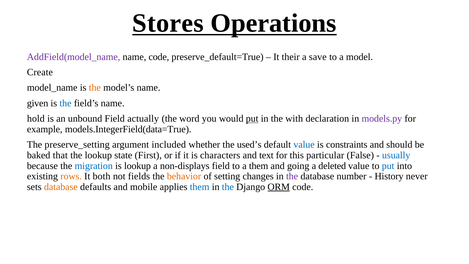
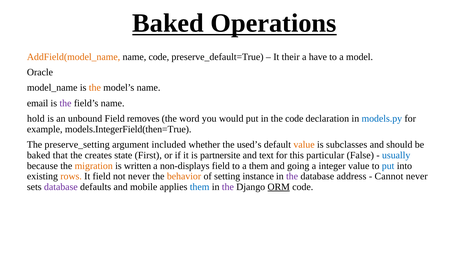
Stores at (168, 23): Stores -> Baked
AddField(model_name colour: purple -> orange
save: save -> have
Create: Create -> Oracle
given: given -> email
the at (65, 103) colour: blue -> purple
actually: actually -> removes
put at (252, 119) underline: present -> none
the with: with -> code
models.py colour: purple -> blue
models.IntegerField(data=True: models.IntegerField(data=True -> models.IntegerField(then=True
value at (304, 145) colour: blue -> orange
constraints: constraints -> subclasses
the lookup: lookup -> creates
characters: characters -> partnersite
migration colour: blue -> orange
is lookup: lookup -> written
deleted: deleted -> integer
It both: both -> field
not fields: fields -> never
changes: changes -> instance
number: number -> address
History: History -> Cannot
database at (61, 187) colour: orange -> purple
the at (228, 187) colour: blue -> purple
